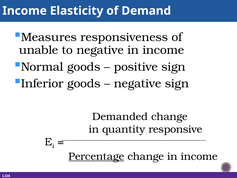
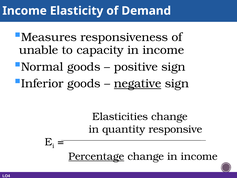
to negative: negative -> capacity
negative at (138, 83) underline: none -> present
Demanded: Demanded -> Elasticities
